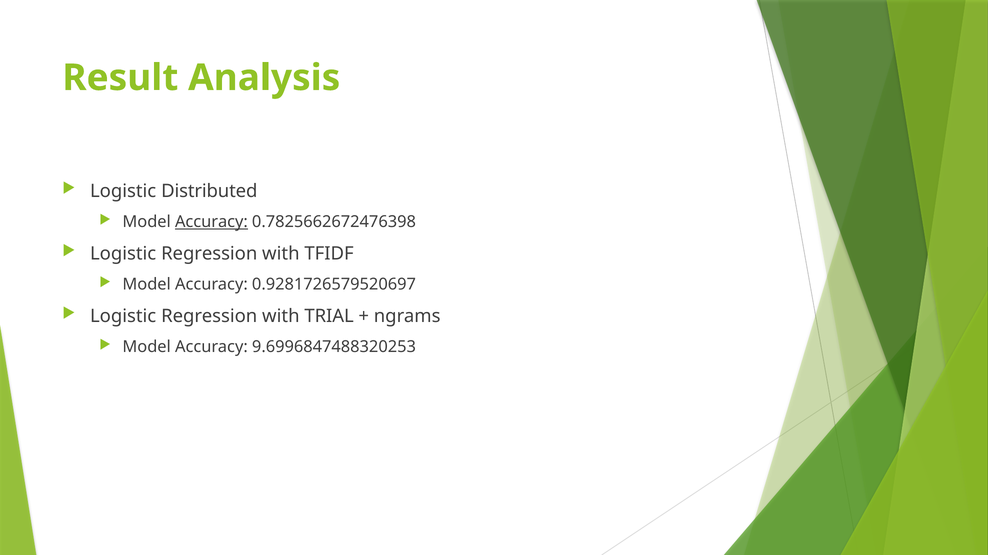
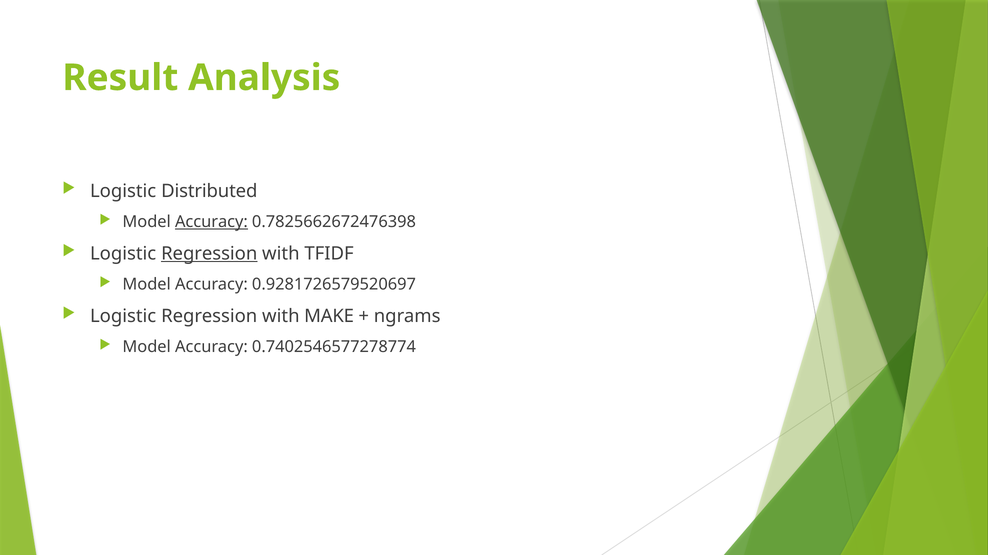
Regression at (209, 254) underline: none -> present
TRIAL: TRIAL -> MAKE
9.6996847488320253: 9.6996847488320253 -> 0.7402546577278774
